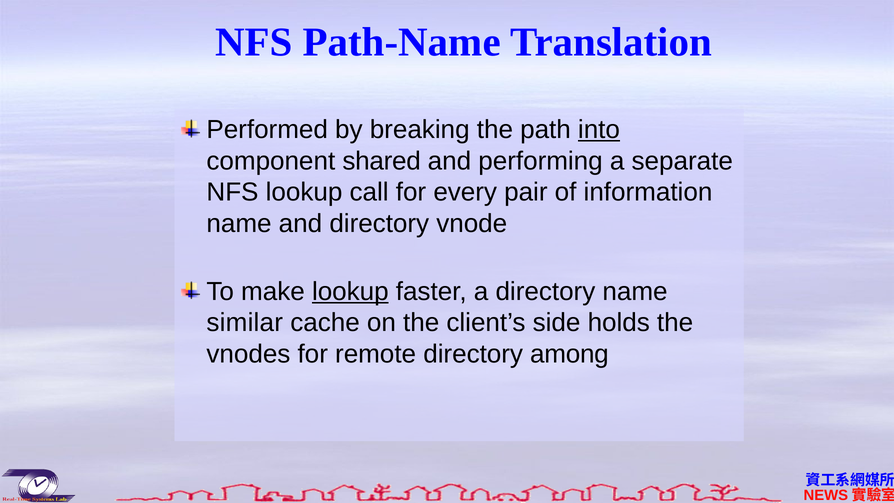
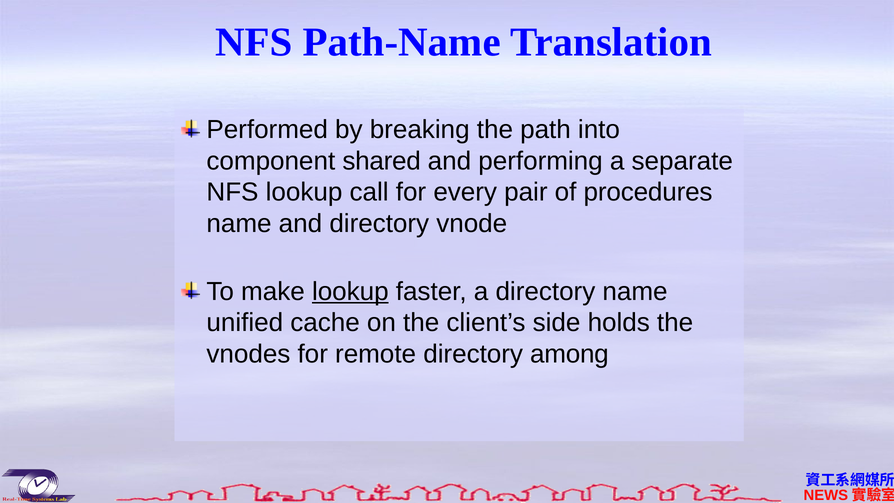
into underline: present -> none
information: information -> procedures
similar: similar -> unified
